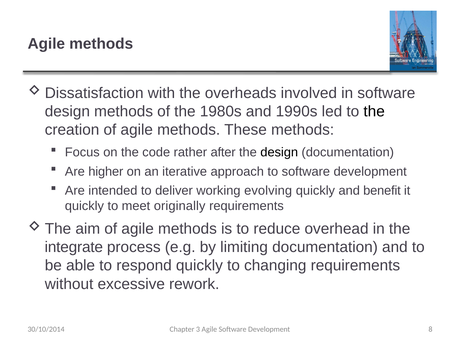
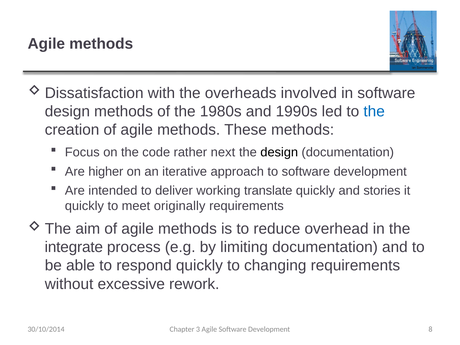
the at (374, 111) colour: black -> blue
after: after -> next
evolving: evolving -> translate
benefit: benefit -> stories
